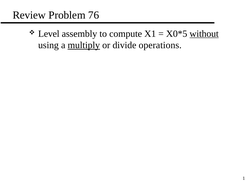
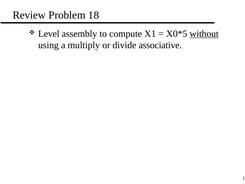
76: 76 -> 18
multiply underline: present -> none
operations: operations -> associative
